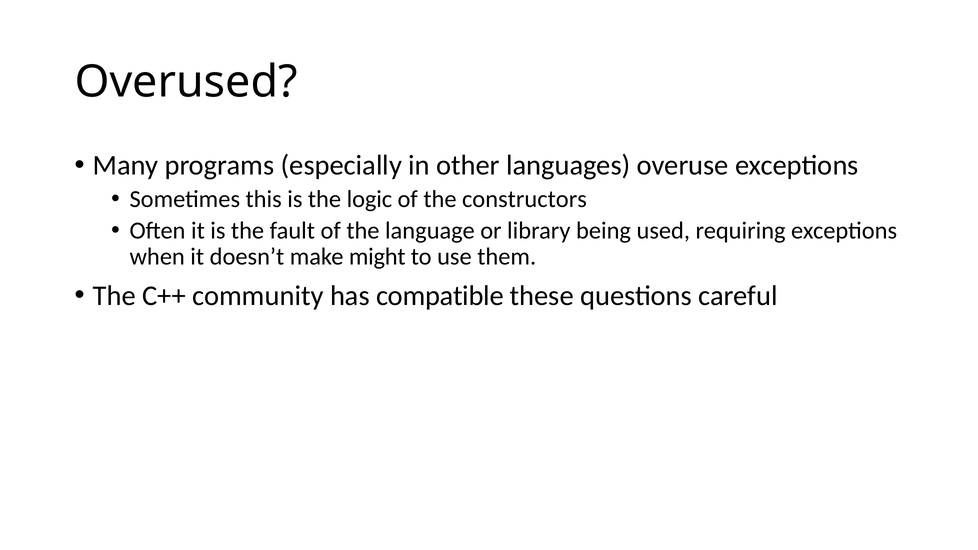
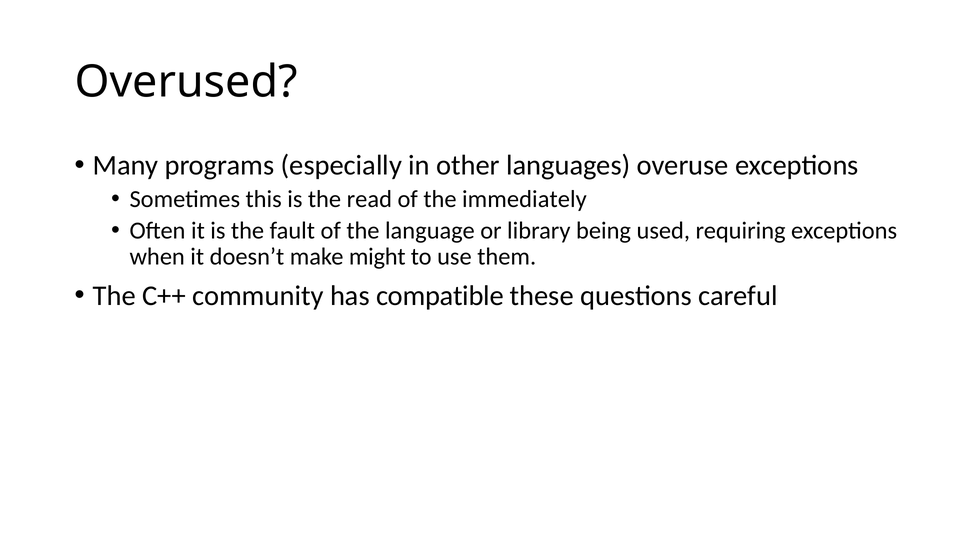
logic: logic -> read
constructors: constructors -> immediately
